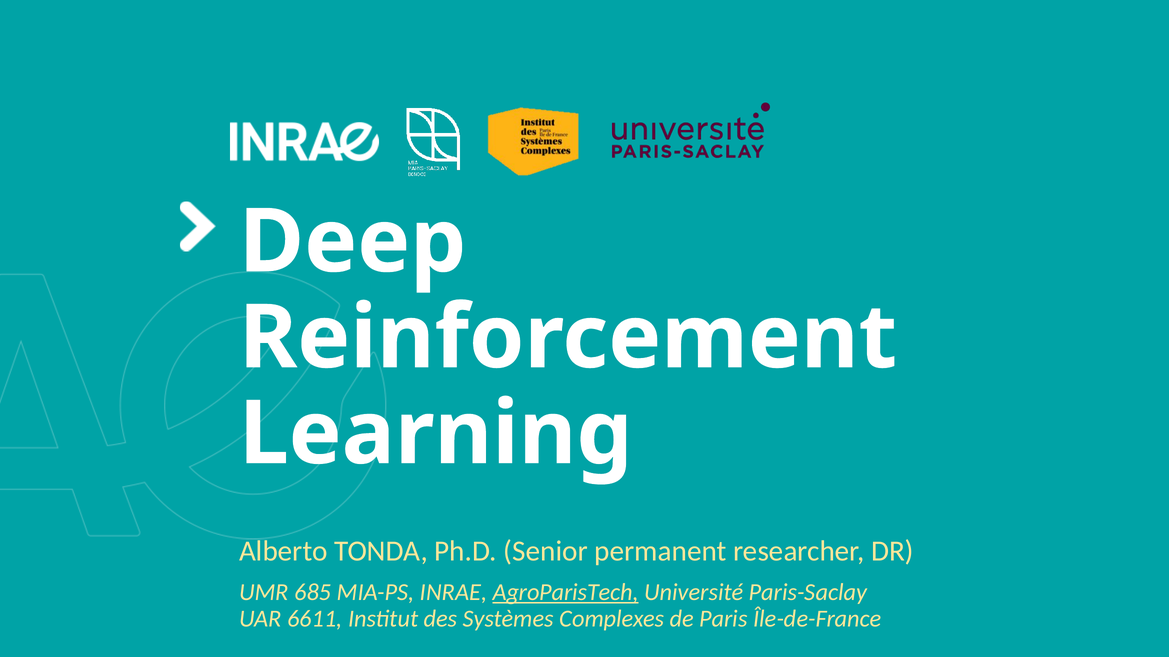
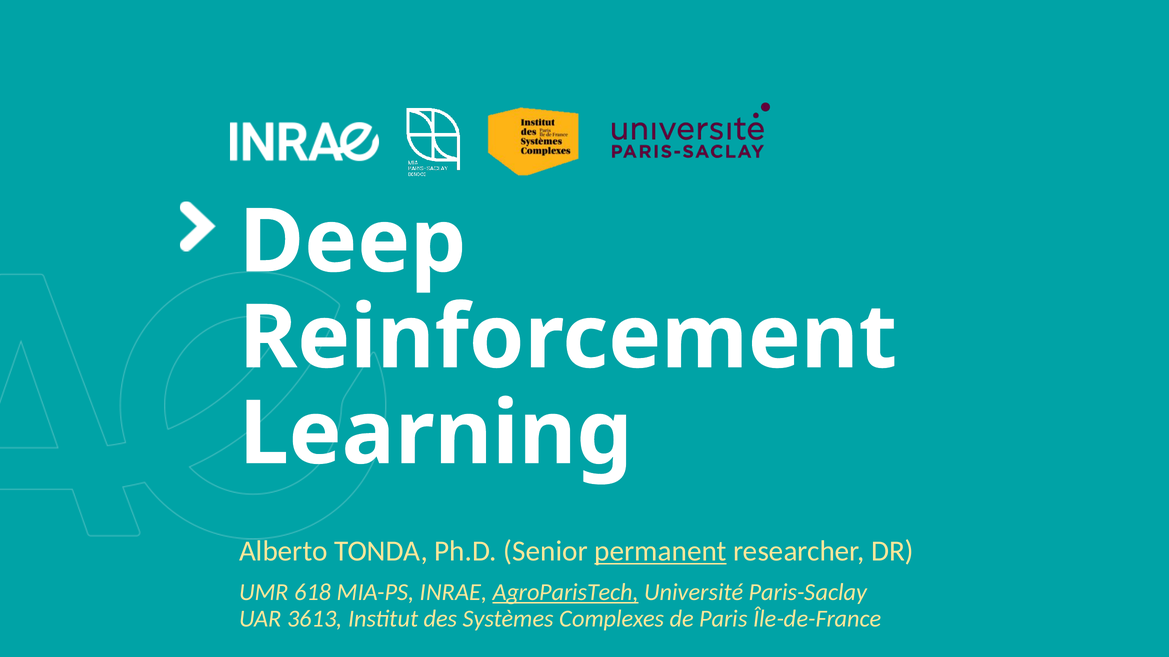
permanent underline: none -> present
685: 685 -> 618
6611: 6611 -> 3613
